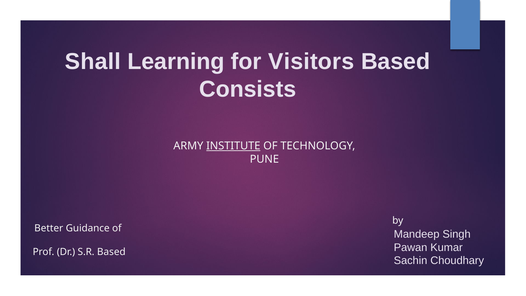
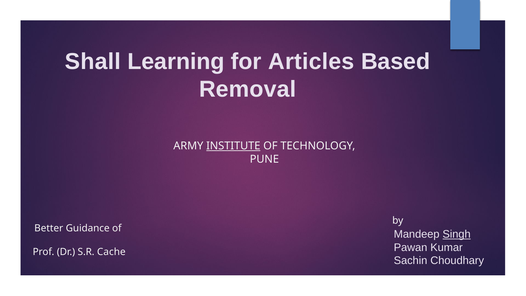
Visitors: Visitors -> Articles
Consists: Consists -> Removal
Singh underline: none -> present
S.R Based: Based -> Cache
